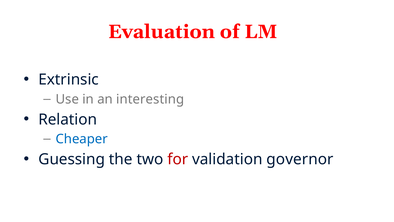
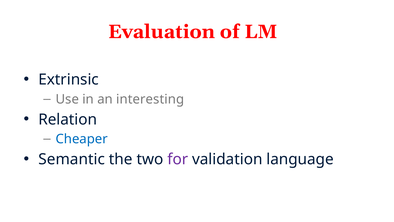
Guessing: Guessing -> Semantic
for colour: red -> purple
governor: governor -> language
